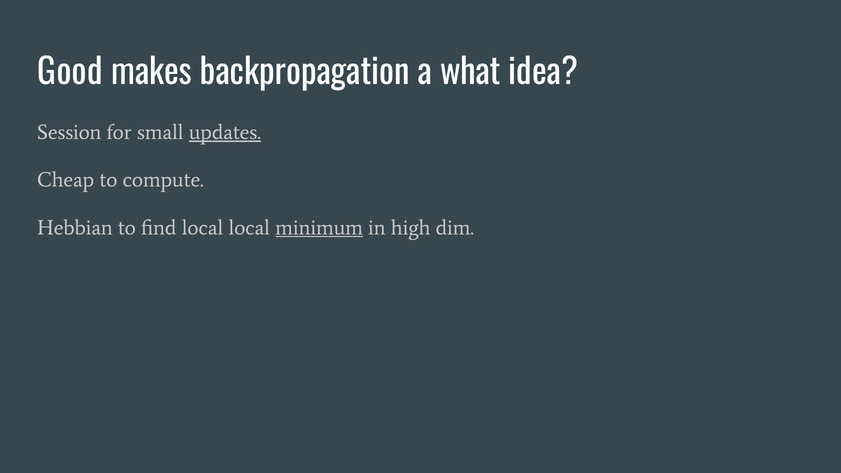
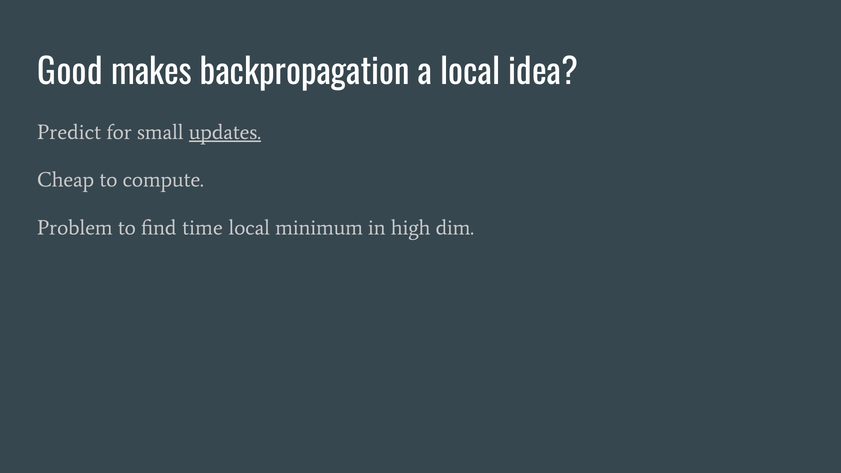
a what: what -> local
Session: Session -> Predict
Hebbian: Hebbian -> Problem
find local: local -> time
minimum underline: present -> none
